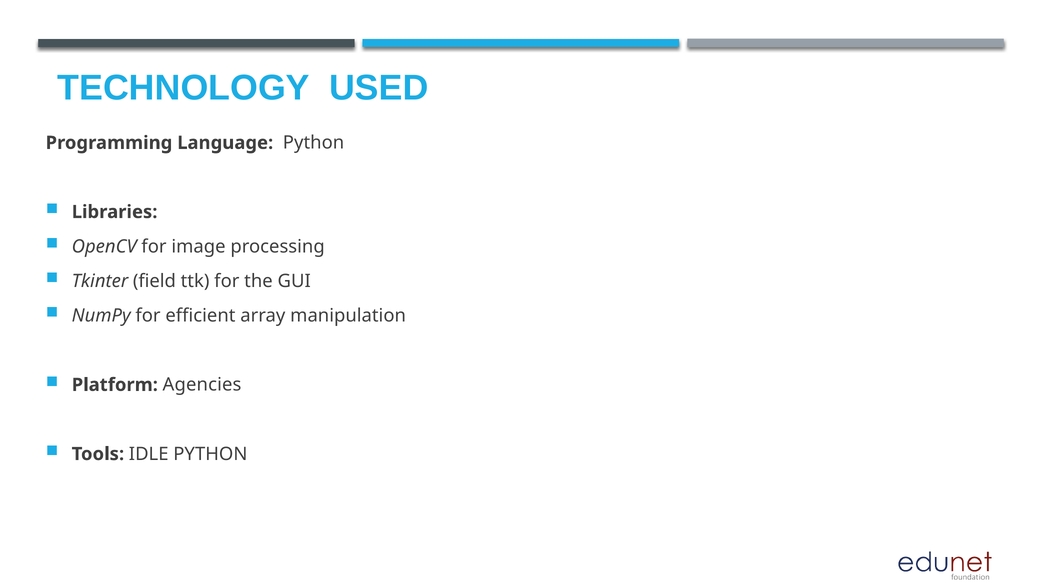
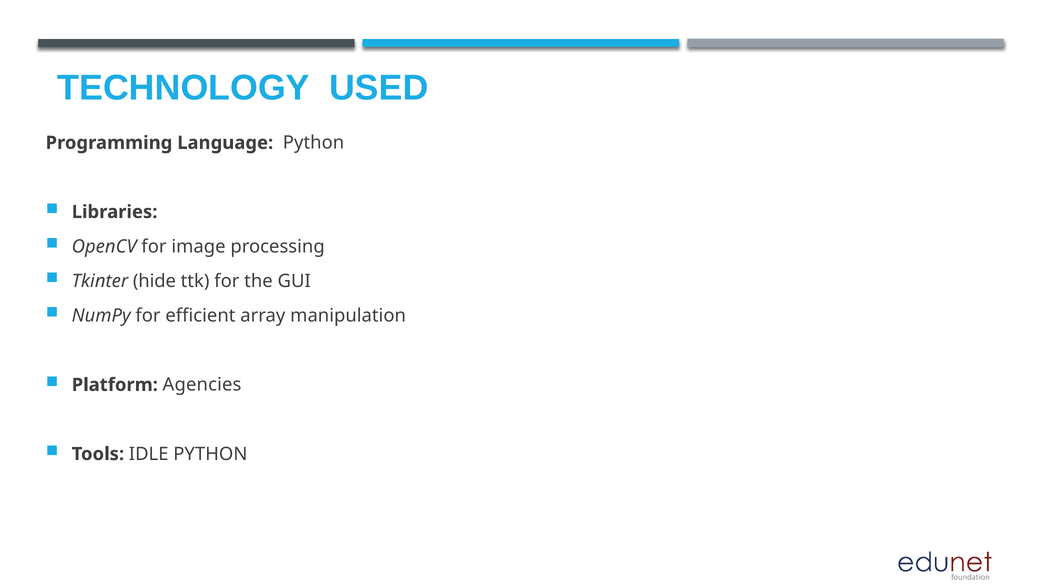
field: field -> hide
